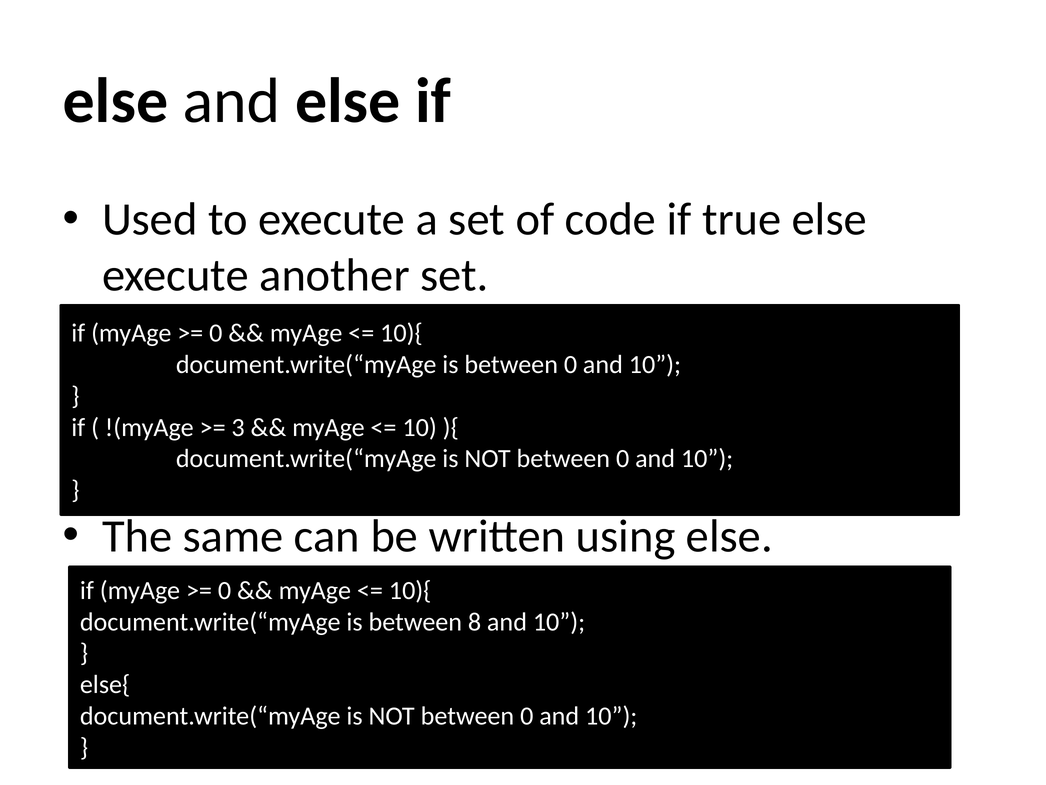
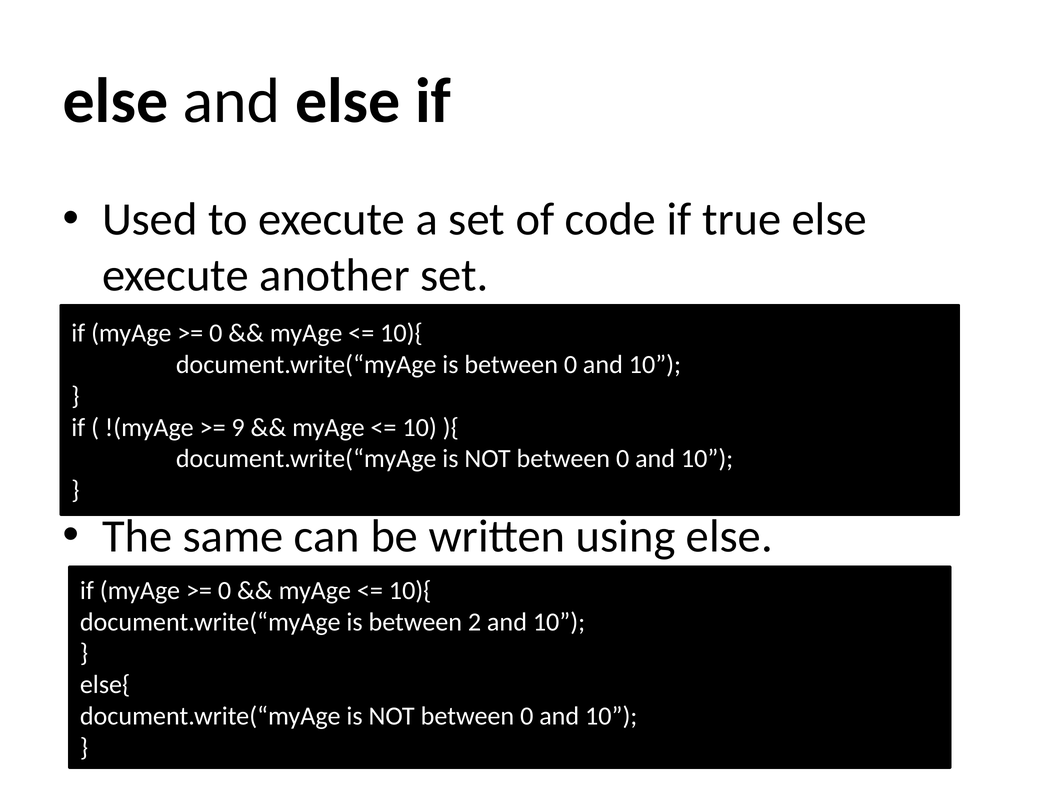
3: 3 -> 9
8: 8 -> 2
